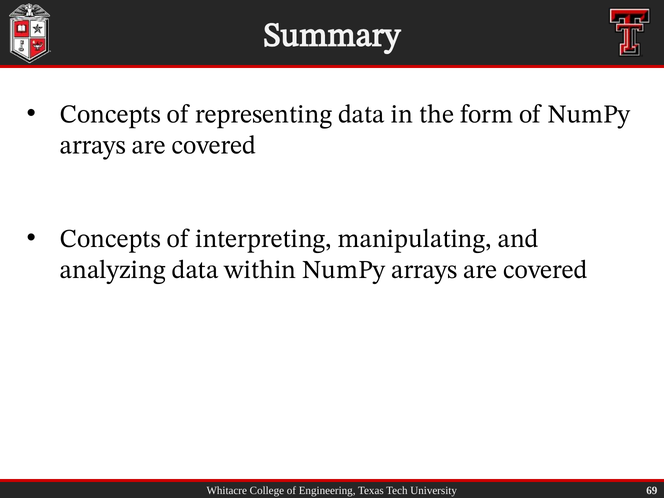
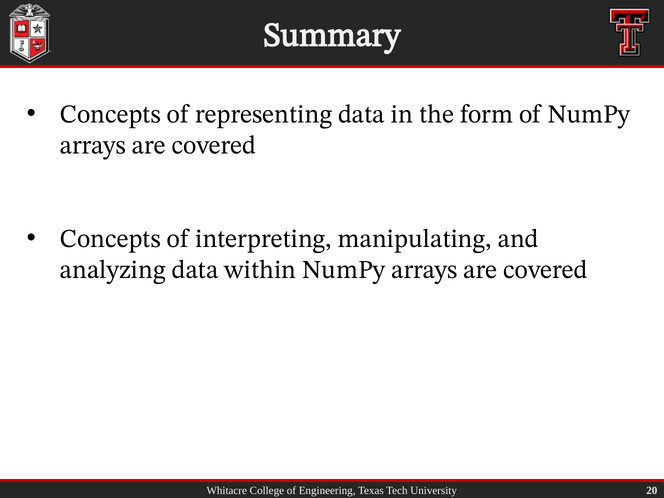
69: 69 -> 20
